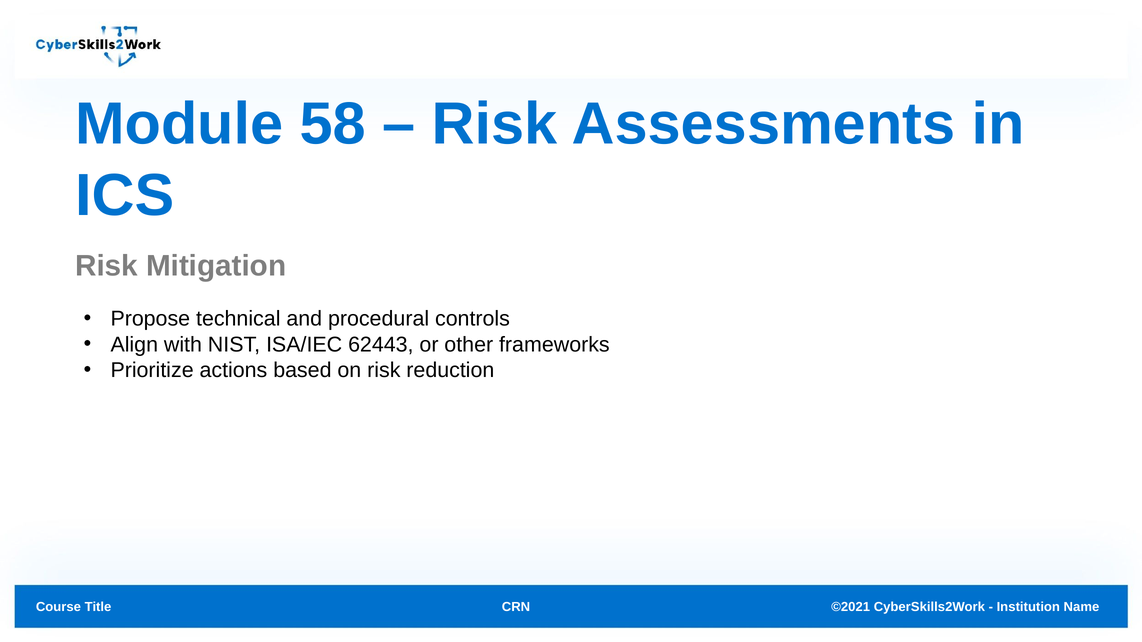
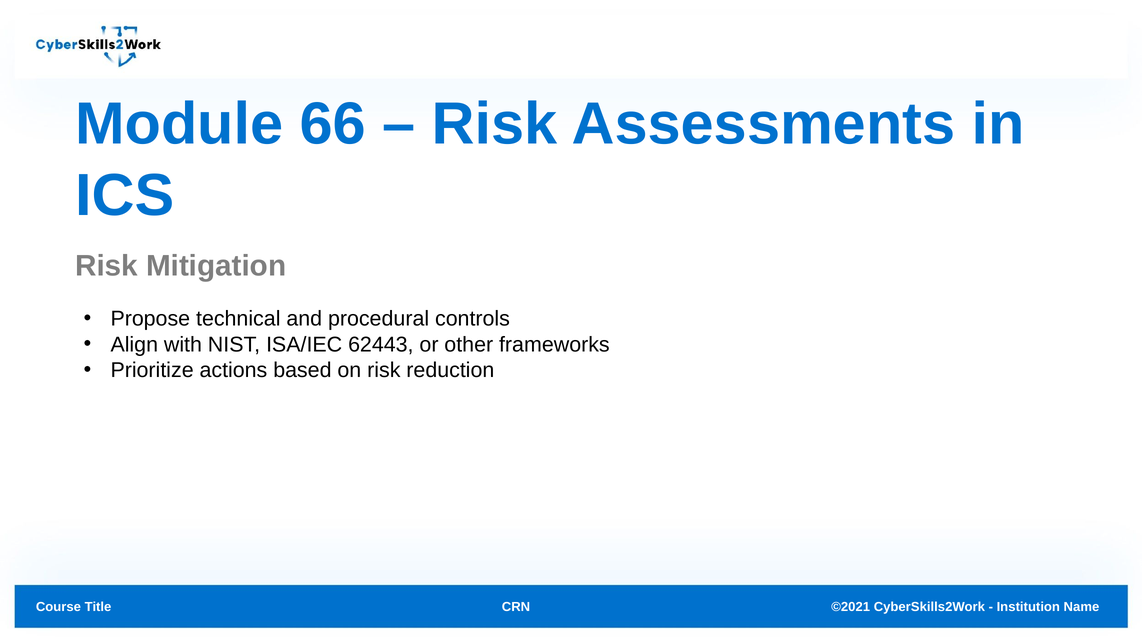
58: 58 -> 66
